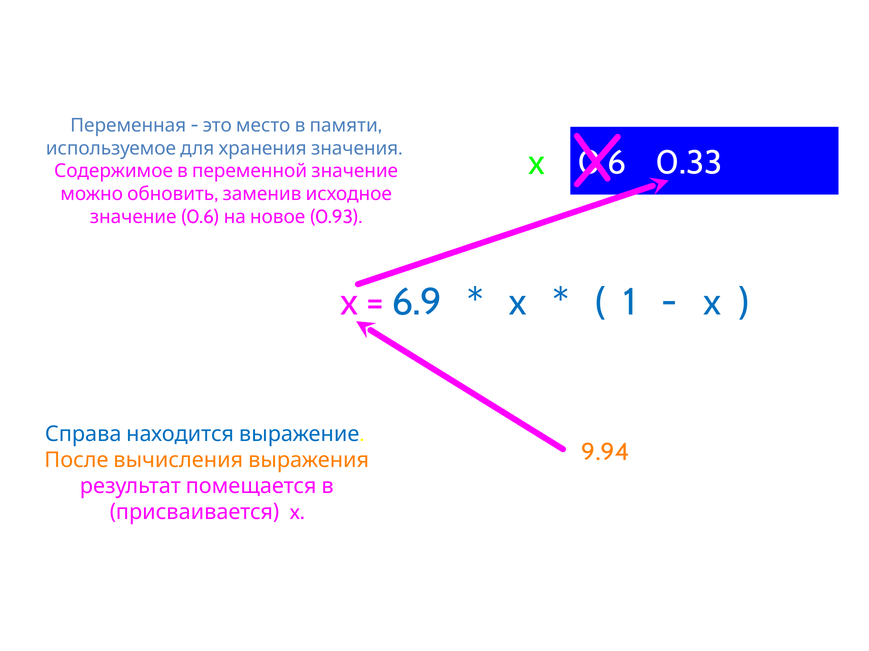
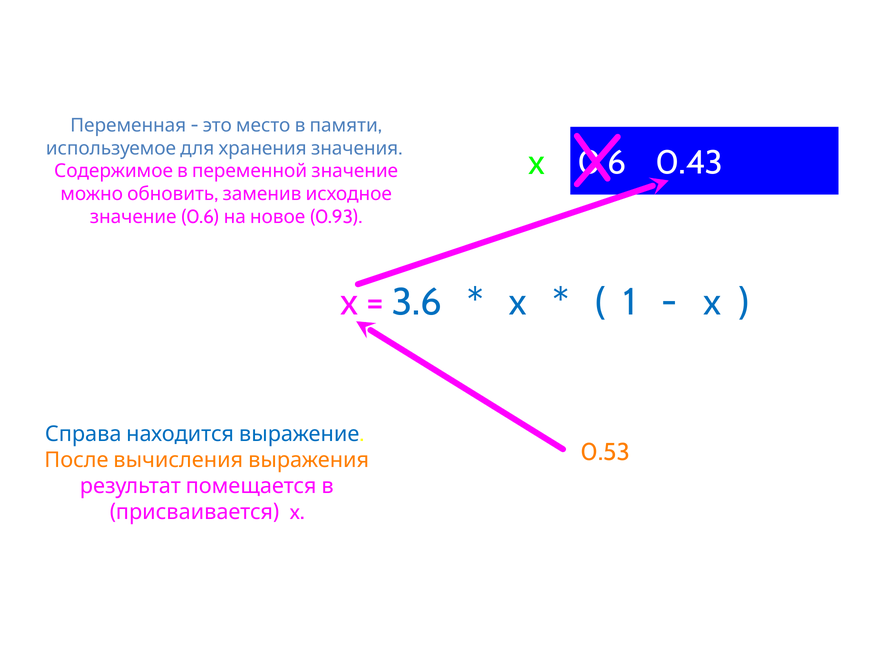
0.33: 0.33 -> 0.43
6.9: 6.9 -> 3.6
9.94: 9.94 -> 0.53
